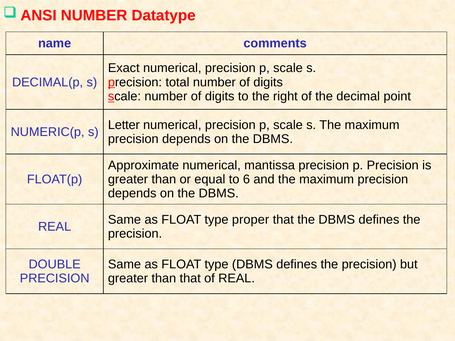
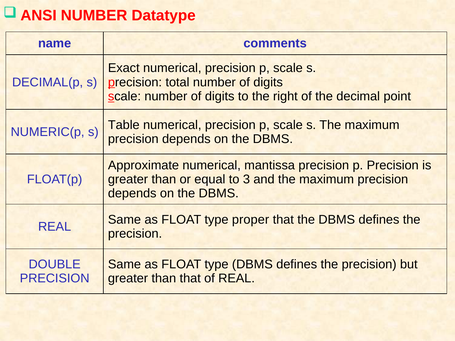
Letter: Letter -> Table
6: 6 -> 3
